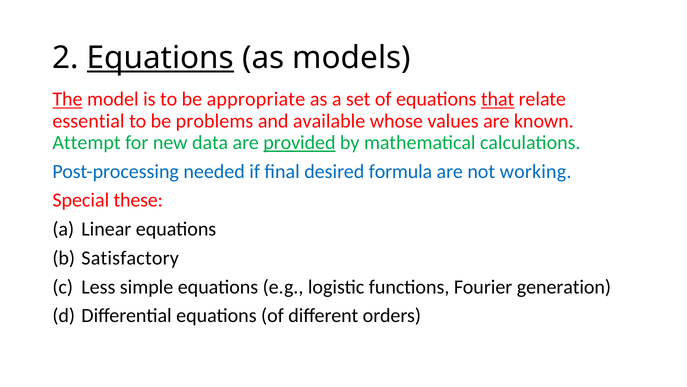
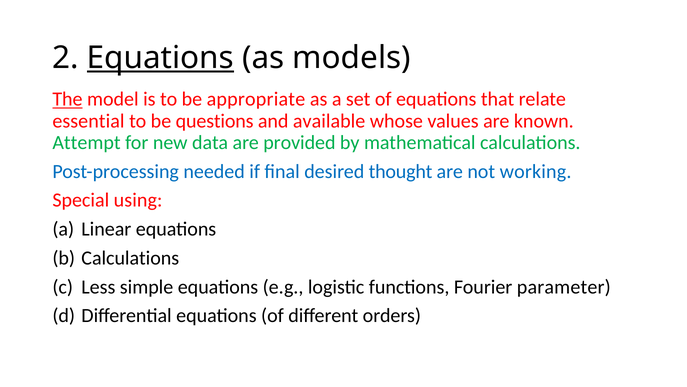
that underline: present -> none
problems: problems -> questions
provided underline: present -> none
formula: formula -> thought
these: these -> using
Satisfactory at (130, 258): Satisfactory -> Calculations
generation: generation -> parameter
